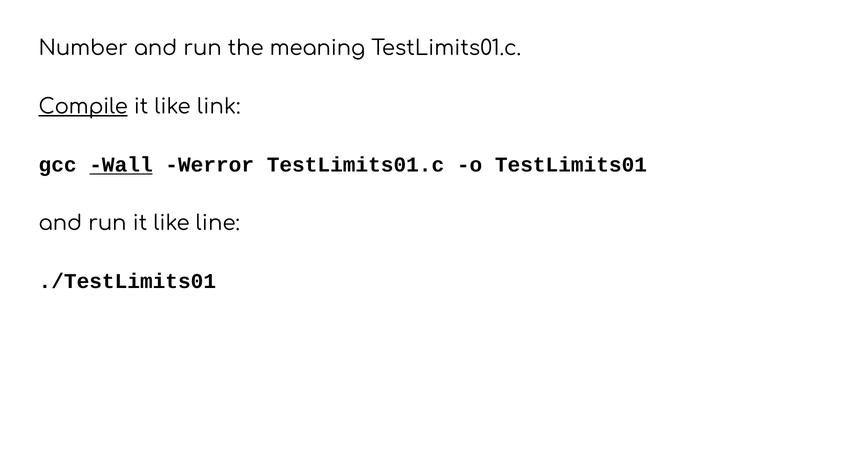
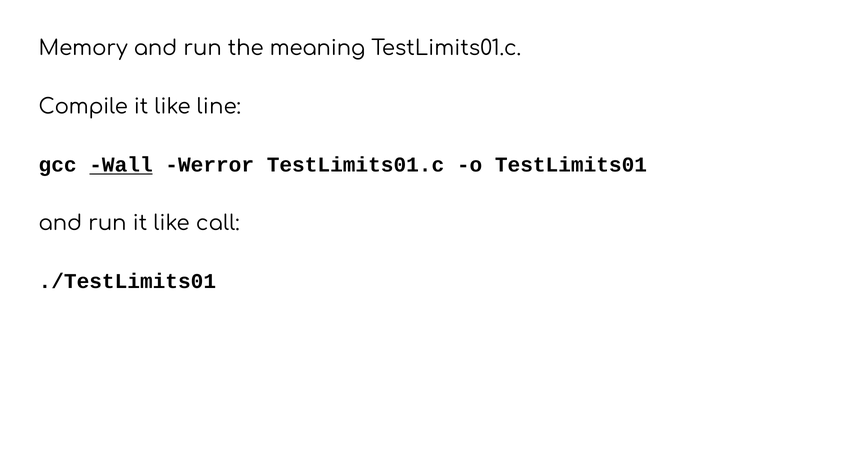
Number: Number -> Memory
Compile underline: present -> none
link: link -> line
line: line -> call
